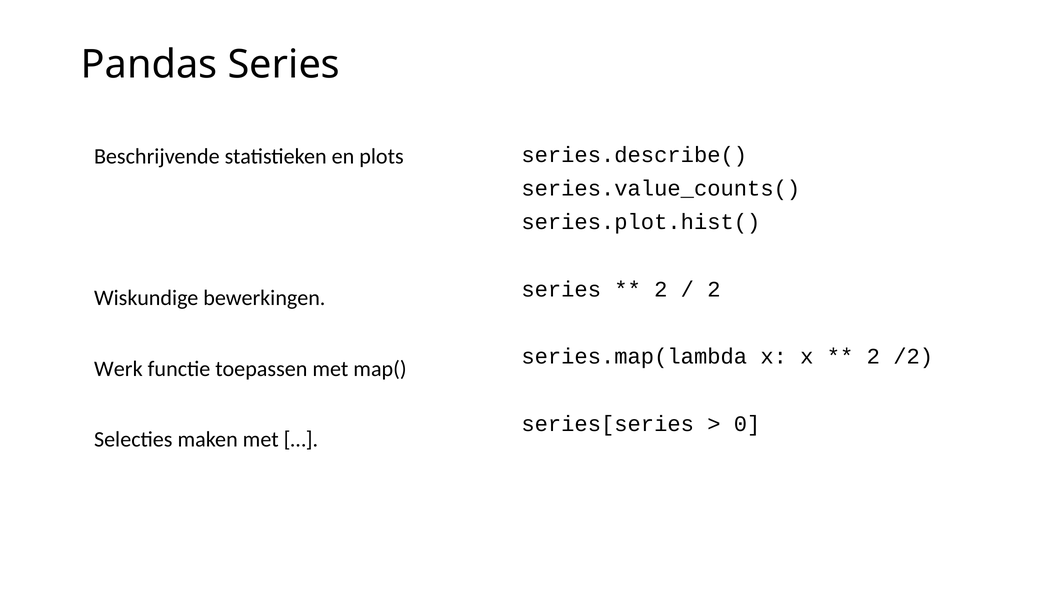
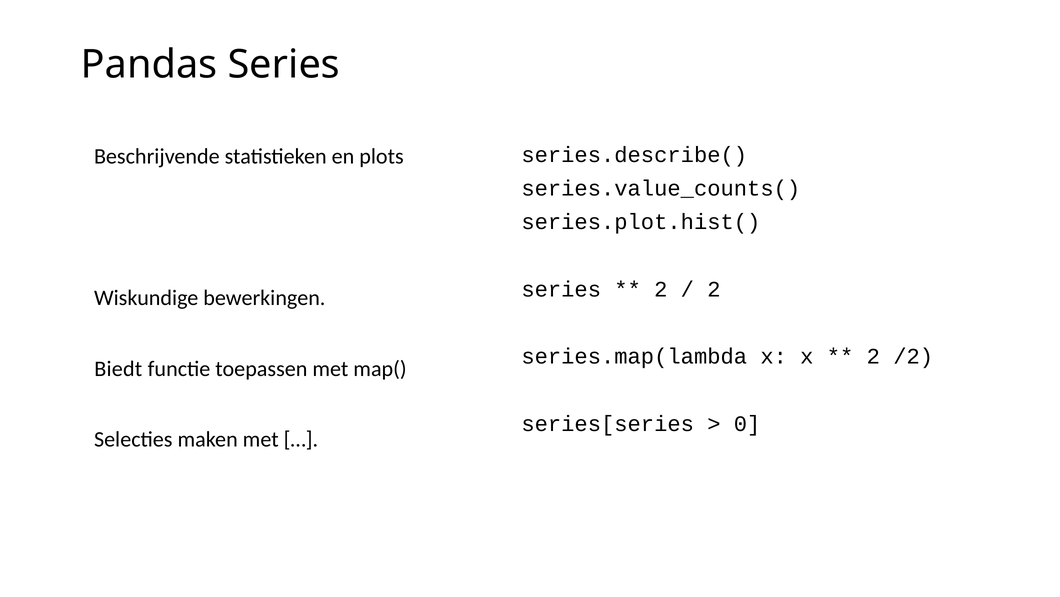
Werk: Werk -> Biedt
